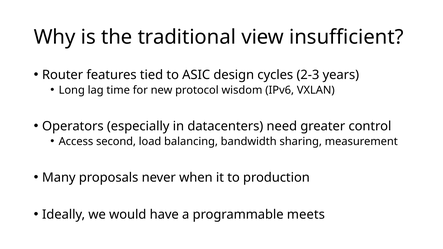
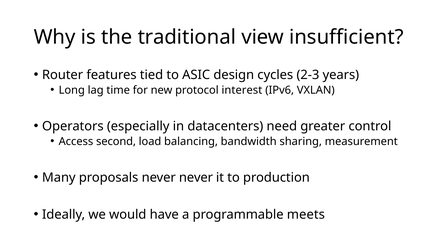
wisdom: wisdom -> interest
never when: when -> never
